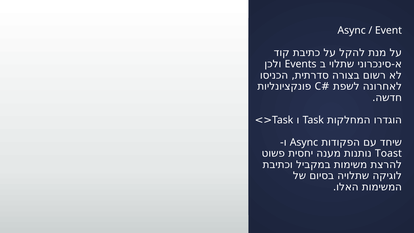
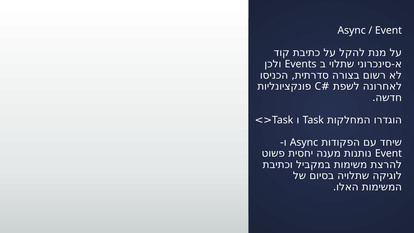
Toast at (388, 153): Toast -> Event
